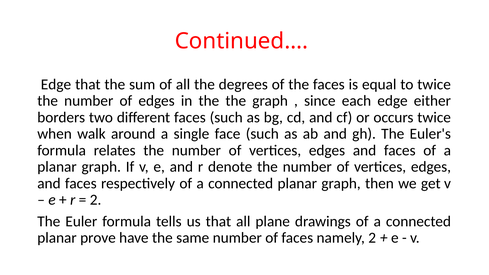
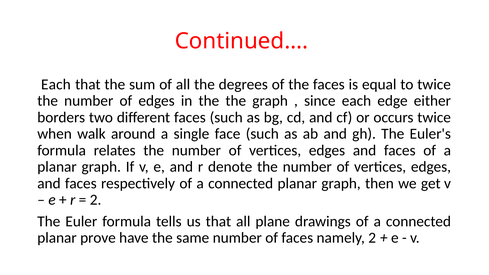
Edge at (56, 84): Edge -> Each
